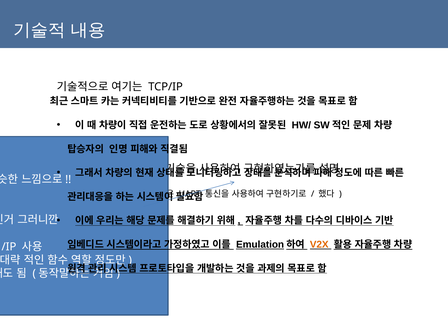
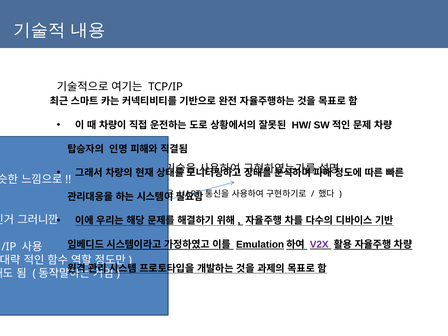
V2X colour: orange -> purple
